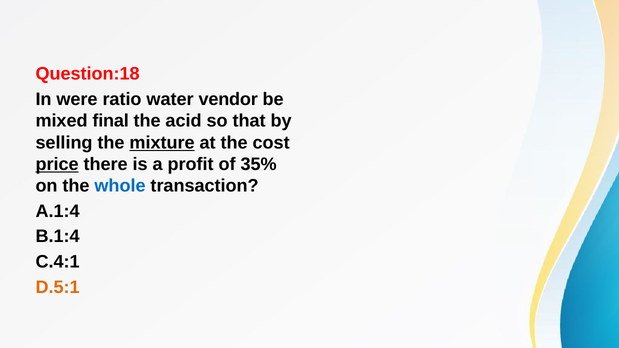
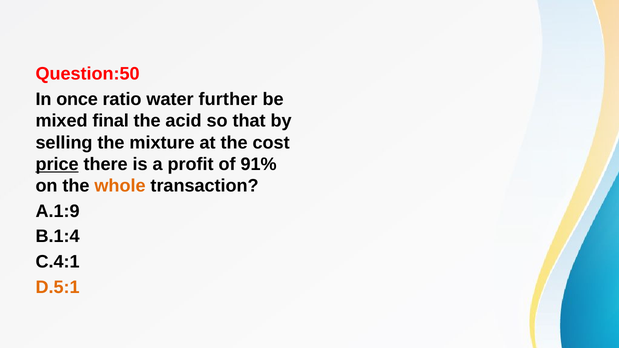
Question:18: Question:18 -> Question:50
were: were -> once
vendor: vendor -> further
mixture underline: present -> none
35%: 35% -> 91%
whole colour: blue -> orange
A.1:4: A.1:4 -> A.1:9
